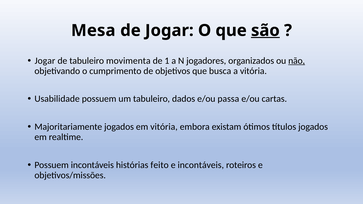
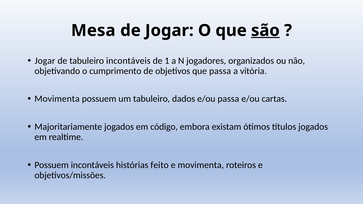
tabuleiro movimenta: movimenta -> incontáveis
não underline: present -> none
que busca: busca -> passa
Usabilidade at (57, 99): Usabilidade -> Movimenta
em vitória: vitória -> código
e incontáveis: incontáveis -> movimenta
